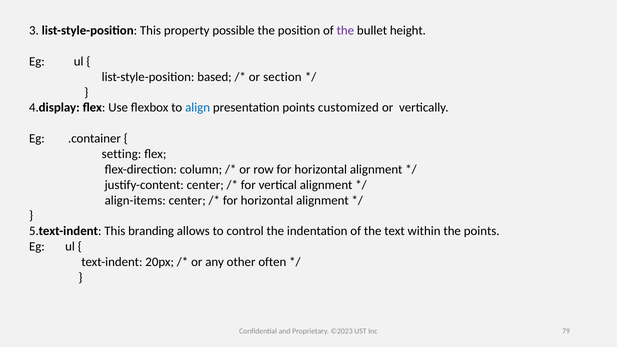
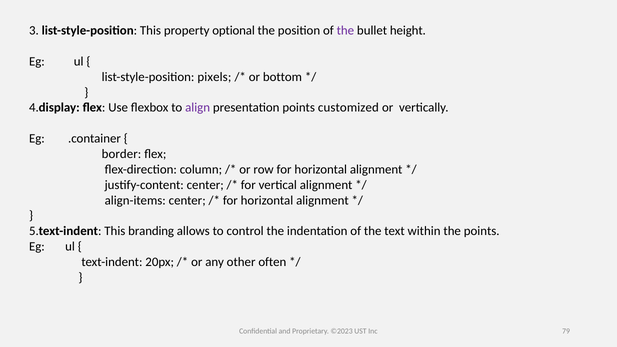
possible: possible -> optional
based: based -> pixels
section: section -> bottom
align colour: blue -> purple
setting: setting -> border
